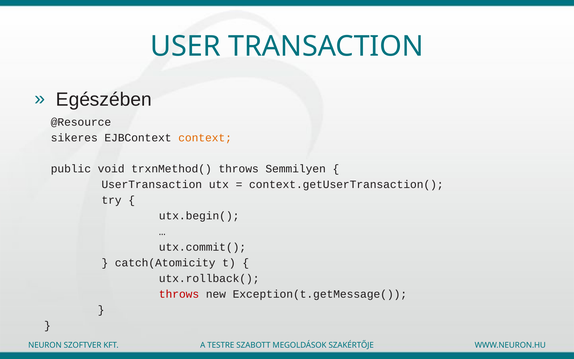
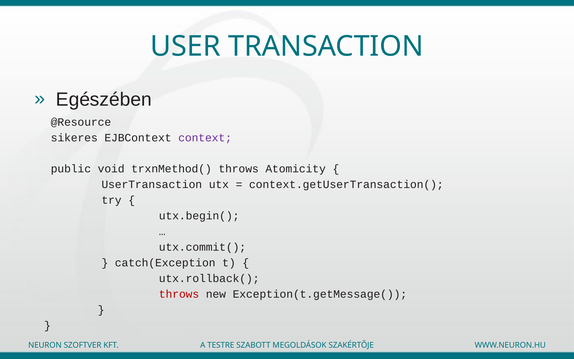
context colour: orange -> purple
Semmilyen: Semmilyen -> Atomicity
catch(Atomicity: catch(Atomicity -> catch(Exception
